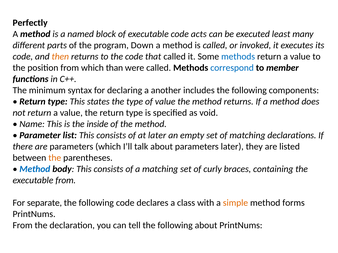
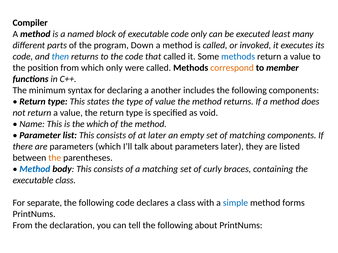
Perfectly: Perfectly -> Compiler
code acts: acts -> only
then colour: orange -> blue
which than: than -> only
correspond colour: blue -> orange
the inside: inside -> which
matching declarations: declarations -> components
executable from: from -> class
simple colour: orange -> blue
